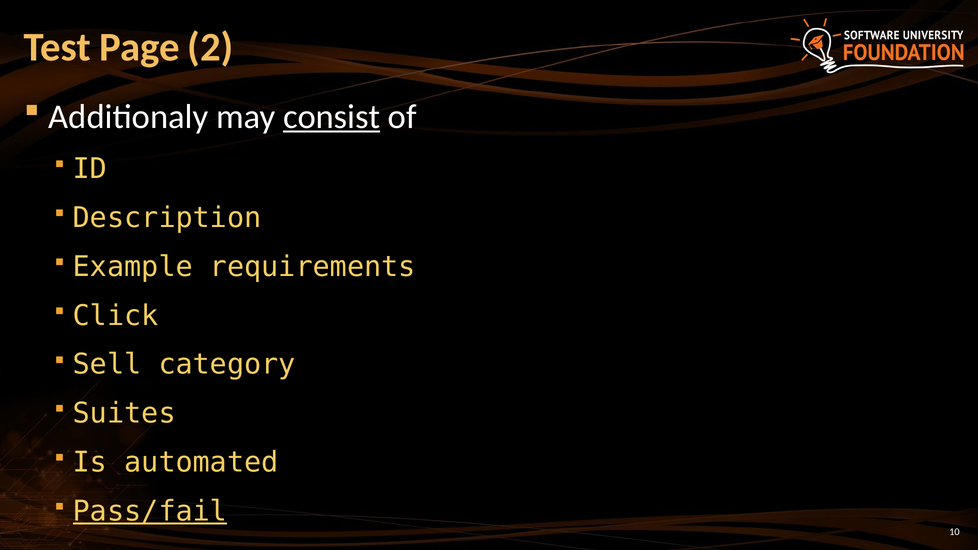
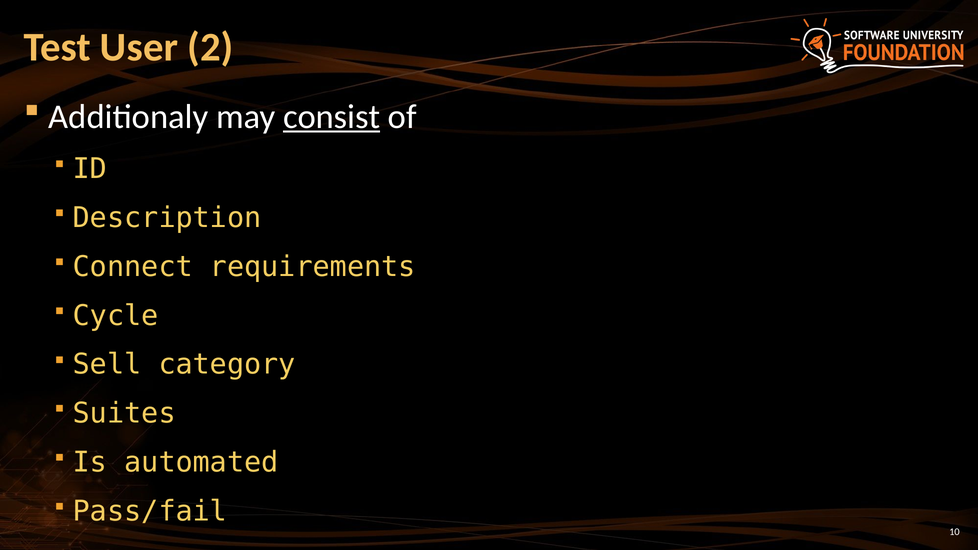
Page: Page -> User
Example: Example -> Connect
Click: Click -> Cycle
Pass/fail underline: present -> none
